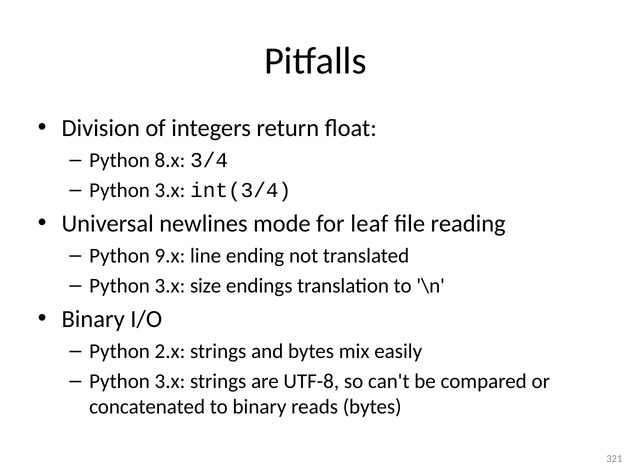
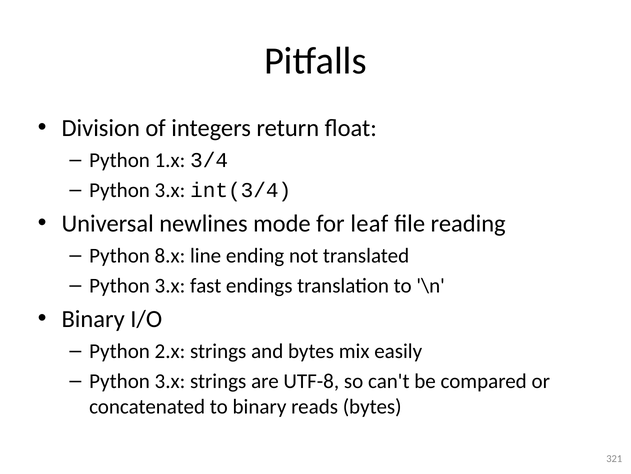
8.x: 8.x -> 1.x
9.x: 9.x -> 8.x
size: size -> fast
